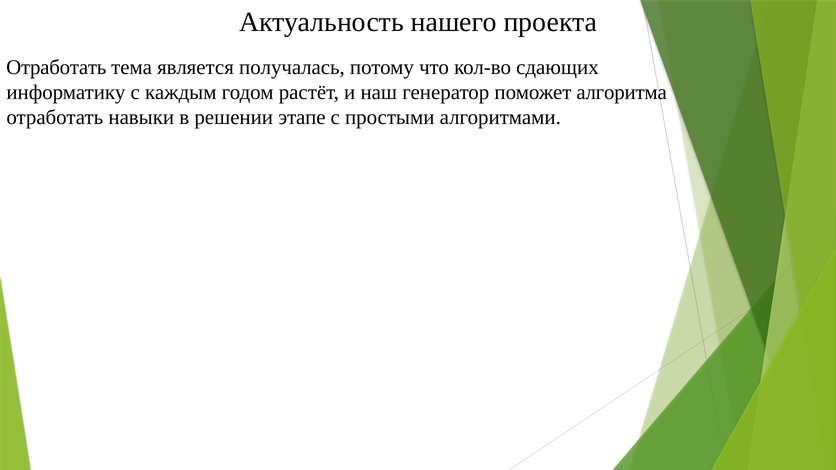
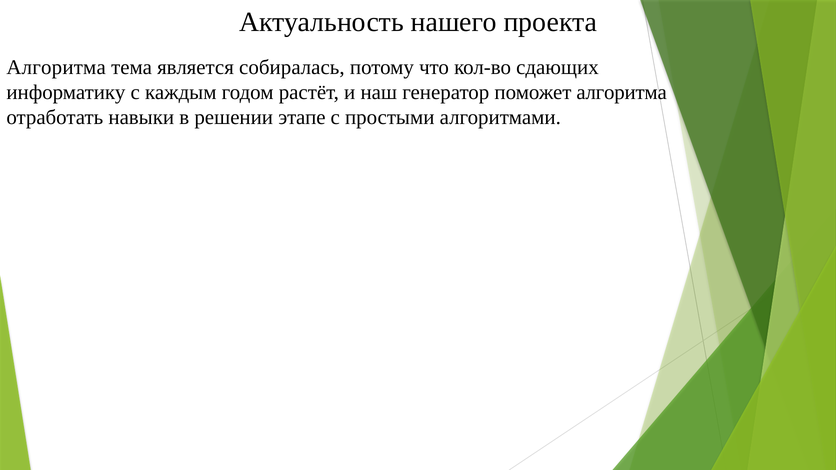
Отработать at (56, 67): Отработать -> Алгоритма
получалась: получалась -> собиралась
